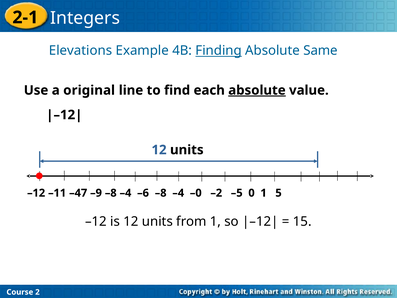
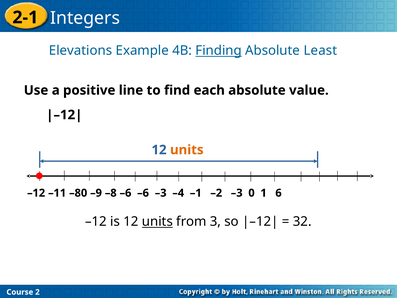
Same: Same -> Least
original: original -> positive
absolute at (257, 90) underline: present -> none
units at (187, 150) colour: black -> orange
–47: –47 -> –80
–9 –8 –4: –4 -> –6
–6 –8: –8 -> –3
–0: –0 -> –1
–2 –5: –5 -> –3
5: 5 -> 6
units at (157, 221) underline: none -> present
from 1: 1 -> 3
15: 15 -> 32
